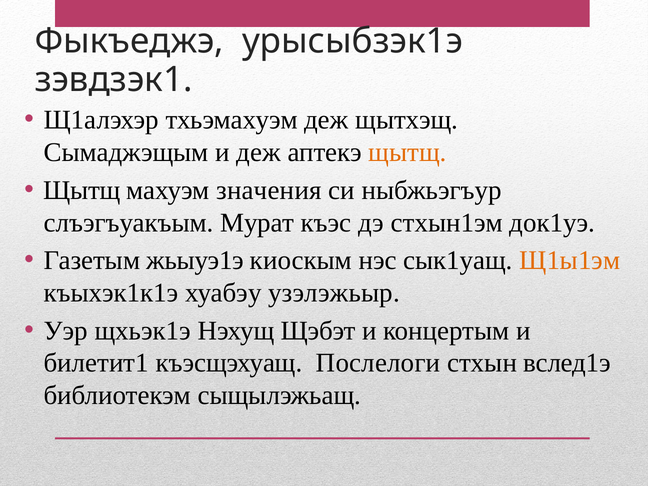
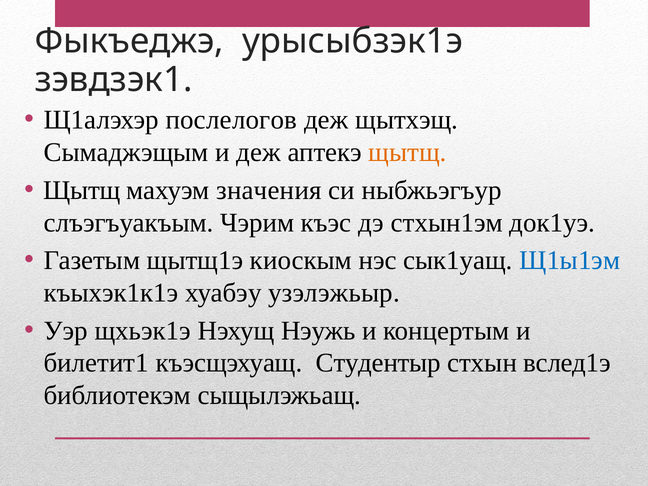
тхьэмахуэм: тхьэмахуэм -> послелогов
Мурат: Мурат -> Чэрим
жьыуэ1э: жьыуэ1э -> щытщ1э
Щ1ы1эм colour: orange -> blue
Щэбэт: Щэбэт -> Нэужь
Послелоги: Послелоги -> Студентыр
